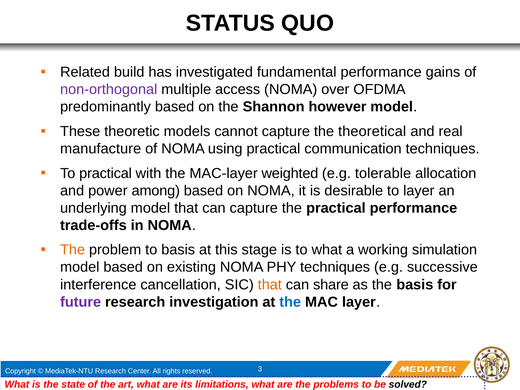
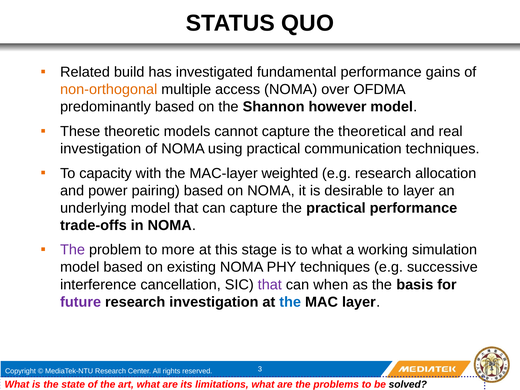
non-orthogonal colour: purple -> orange
manufacture at (101, 149): manufacture -> investigation
To practical: practical -> capacity
e.g tolerable: tolerable -> research
among: among -> pairing
The at (73, 250) colour: orange -> purple
to basis: basis -> more
that at (270, 285) colour: orange -> purple
share: share -> when
